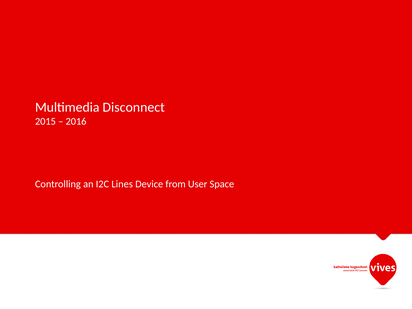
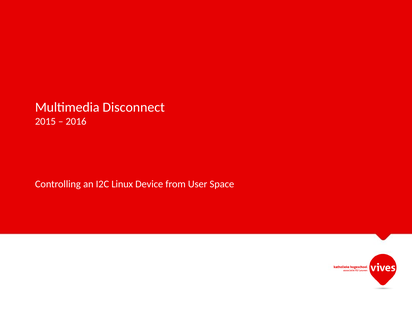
Lines: Lines -> Linux
